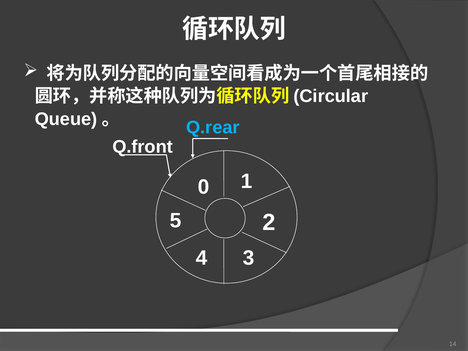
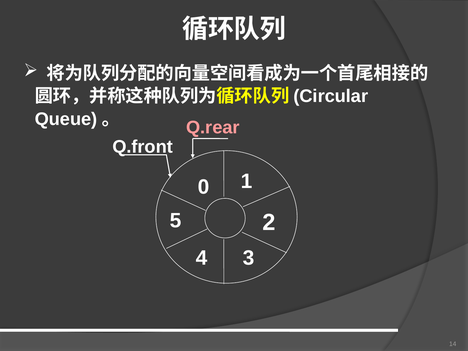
Q.rear colour: light blue -> pink
